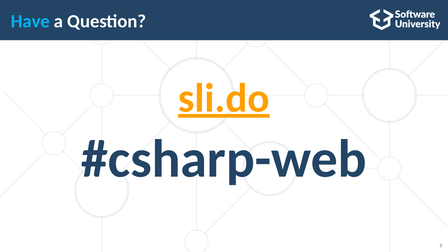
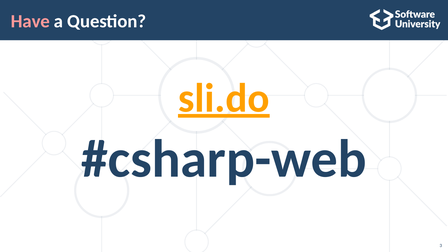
Have colour: light blue -> pink
